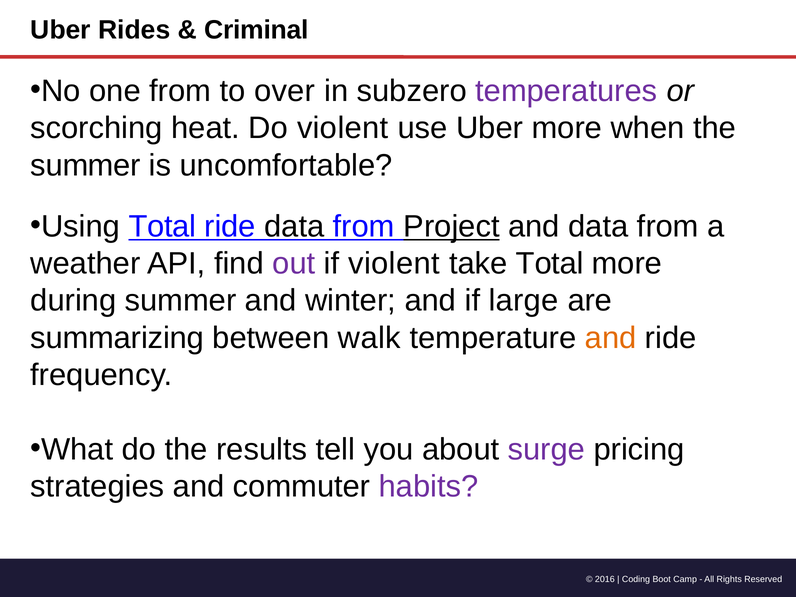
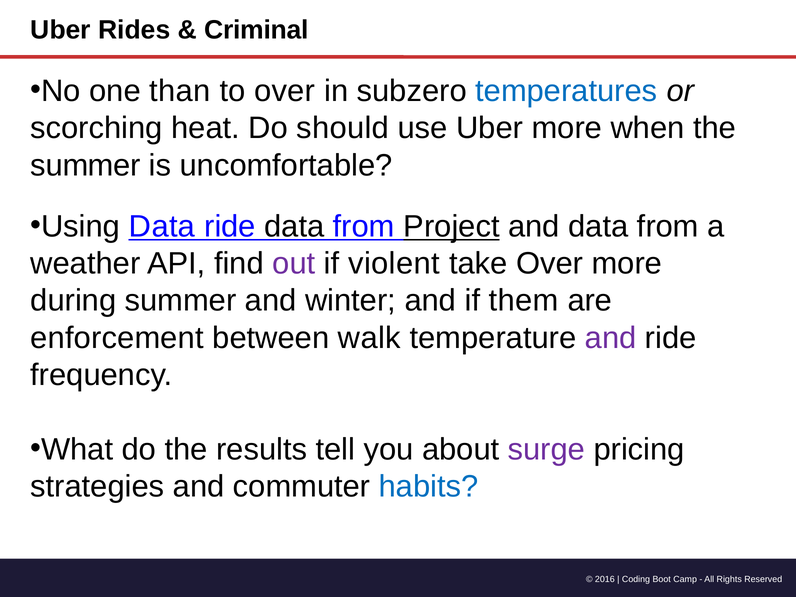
one from: from -> than
temperatures colour: purple -> blue
Do violent: violent -> should
Using Total: Total -> Data
take Total: Total -> Over
large: large -> them
summarizing: summarizing -> enforcement
and at (611, 338) colour: orange -> purple
habits colour: purple -> blue
